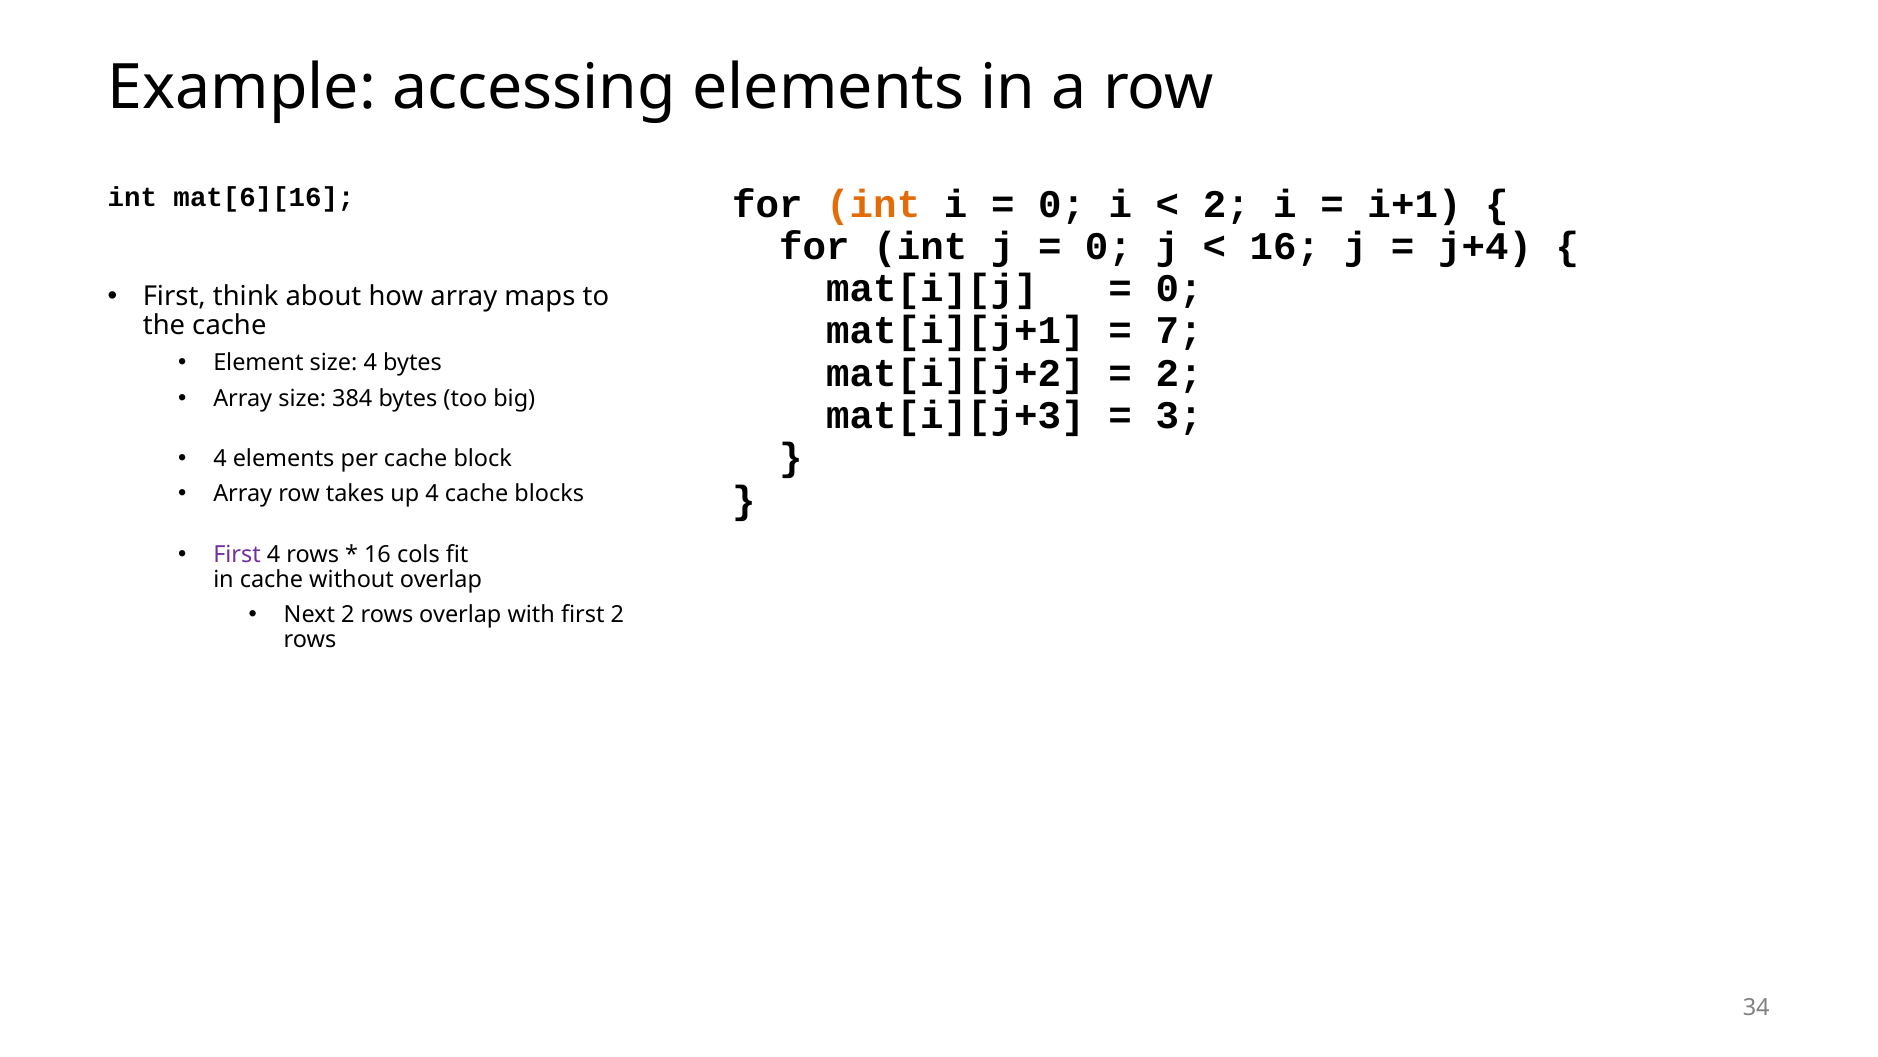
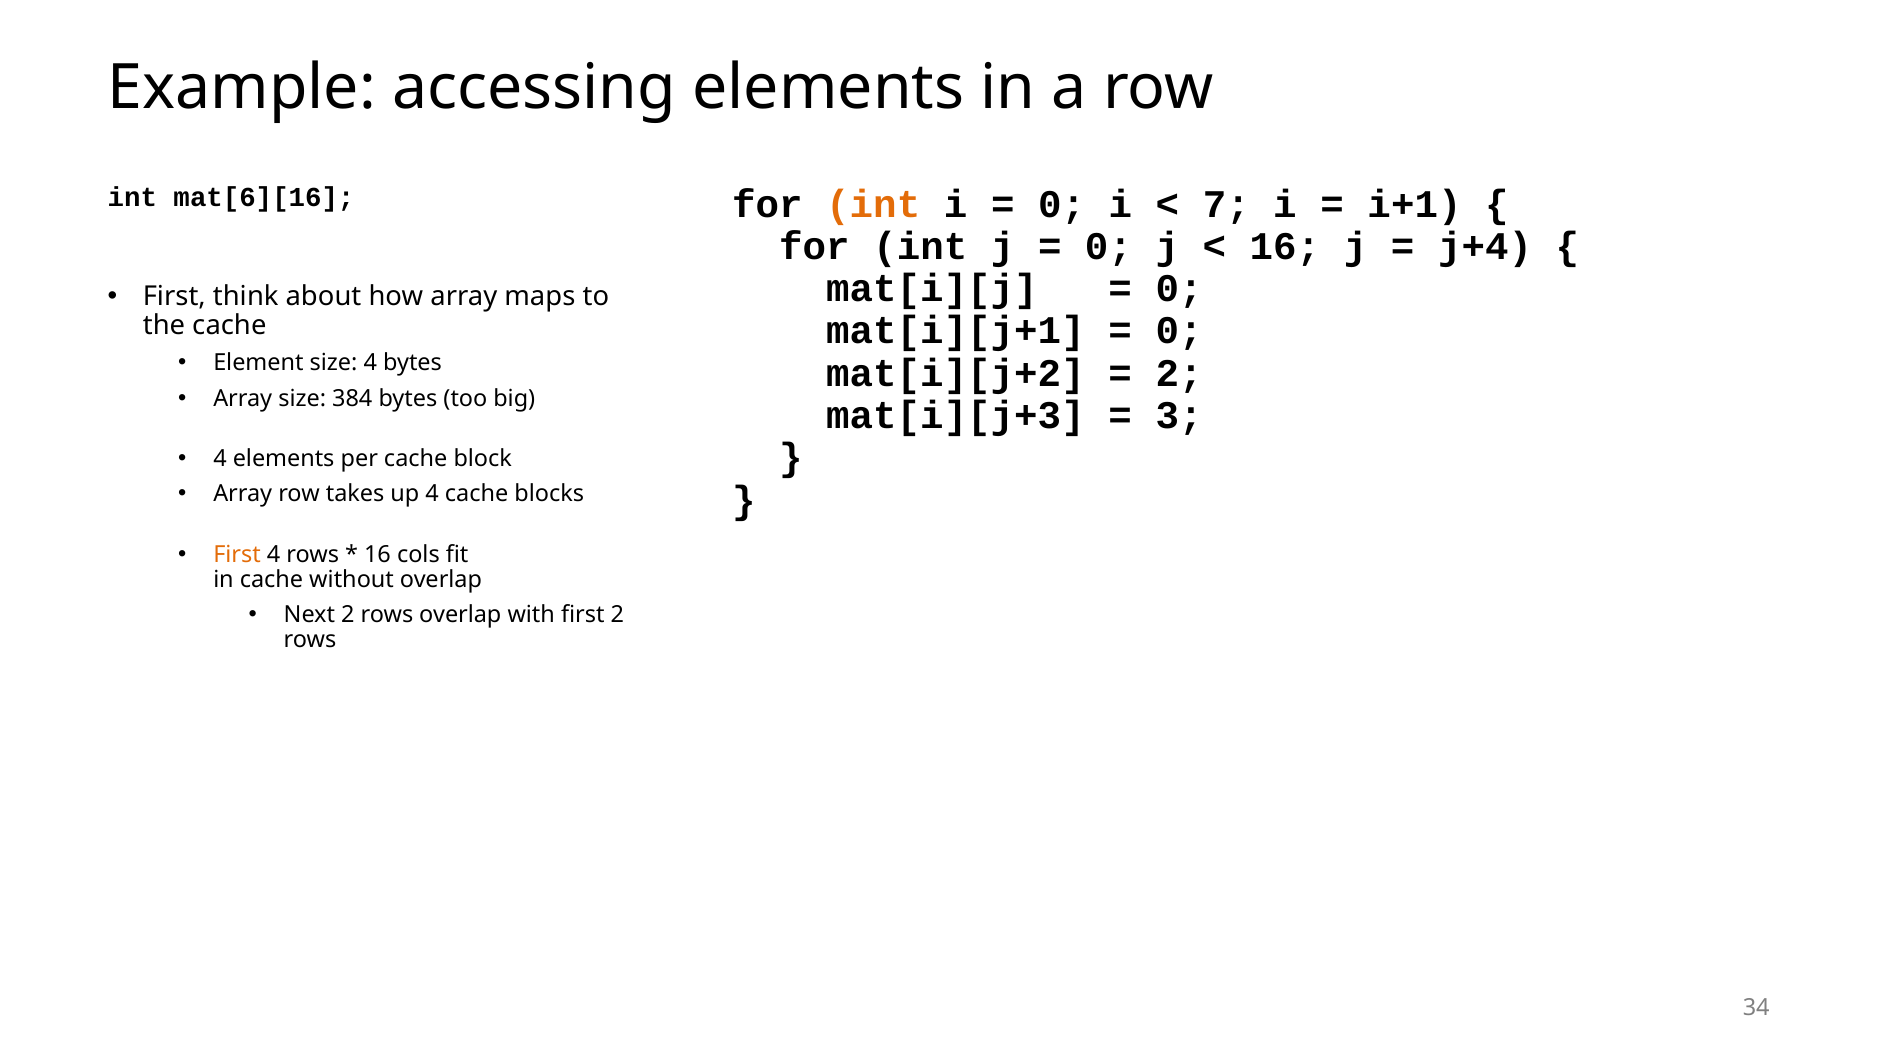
2 at (1226, 204): 2 -> 7
7 at (1179, 331): 7 -> 0
First at (237, 554) colour: purple -> orange
